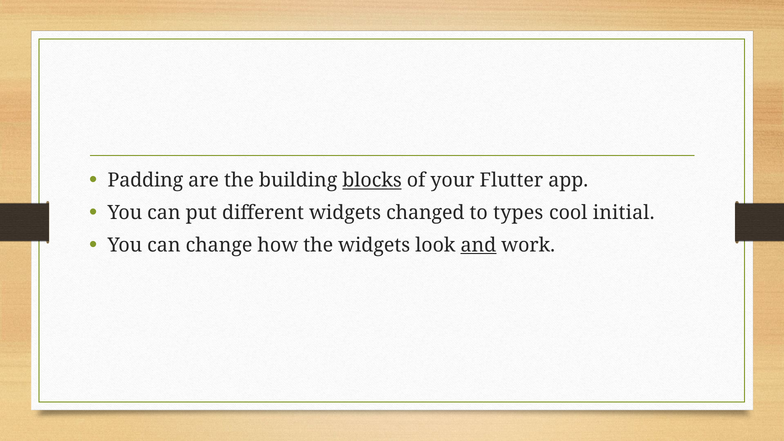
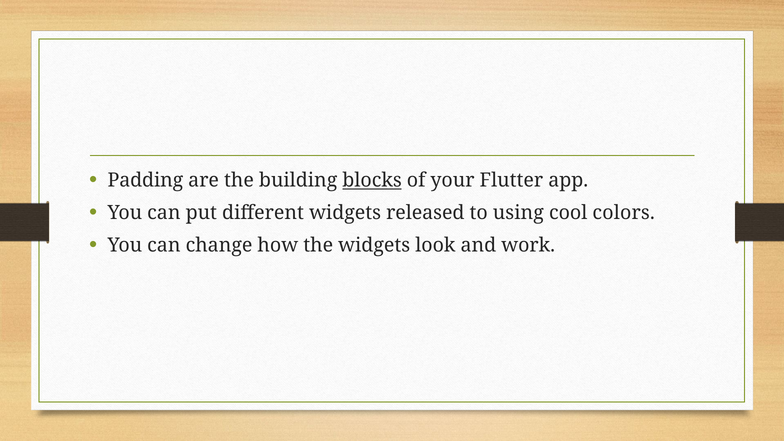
changed: changed -> released
types: types -> using
initial: initial -> colors
and underline: present -> none
